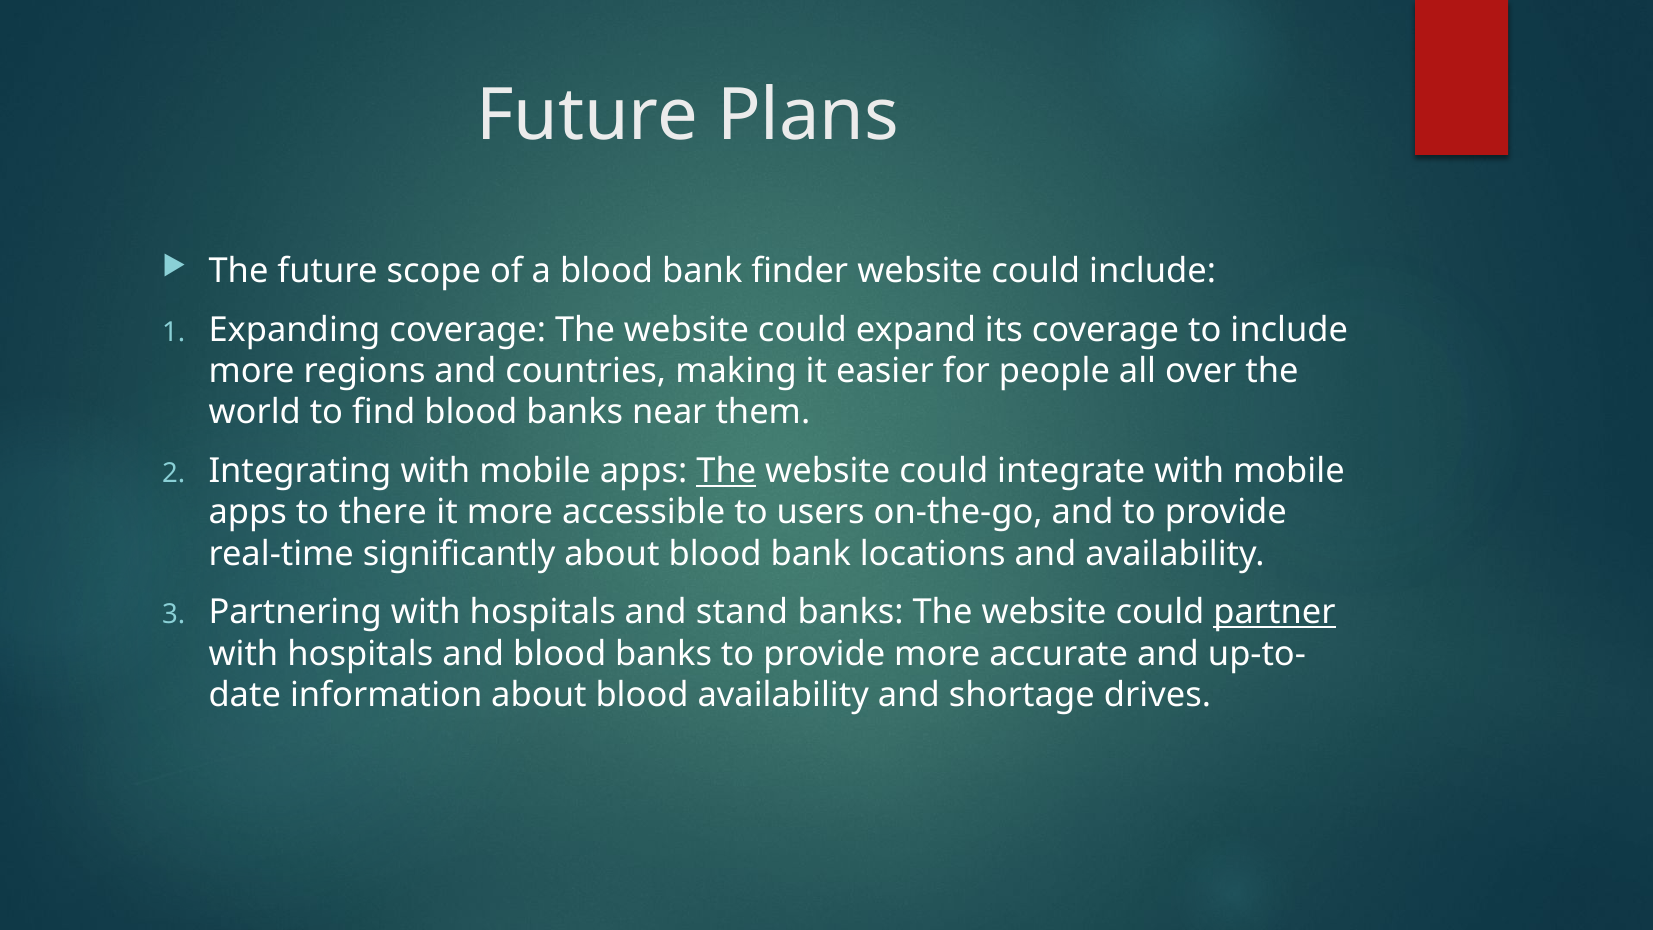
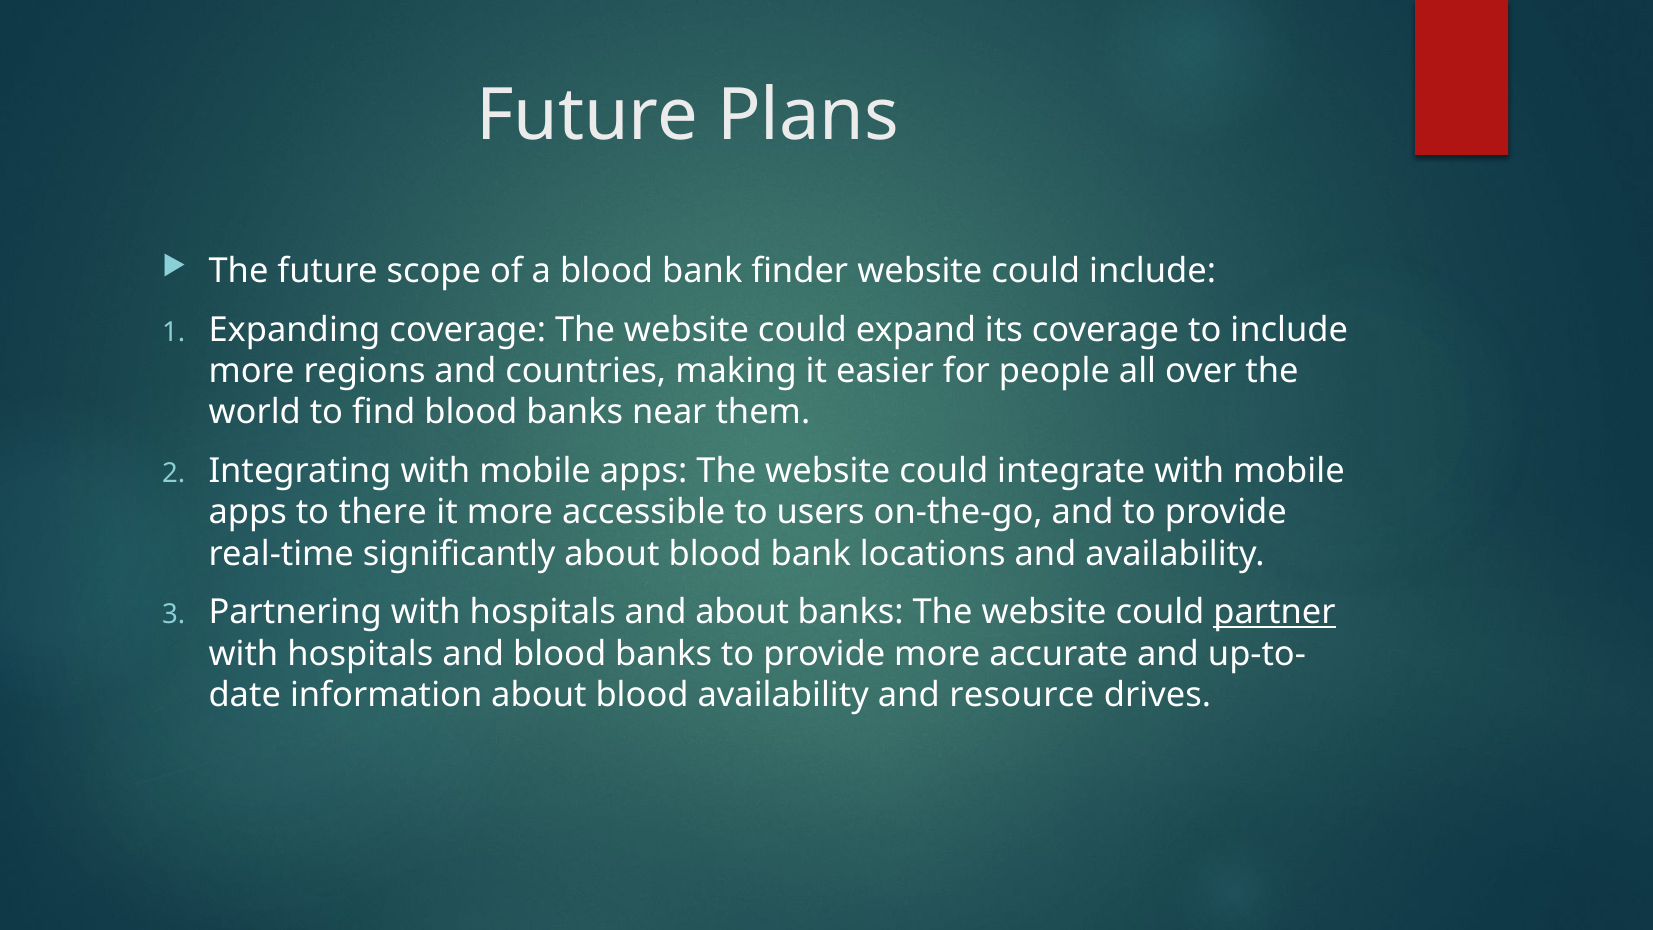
The at (726, 471) underline: present -> none
and stand: stand -> about
shortage: shortage -> resource
